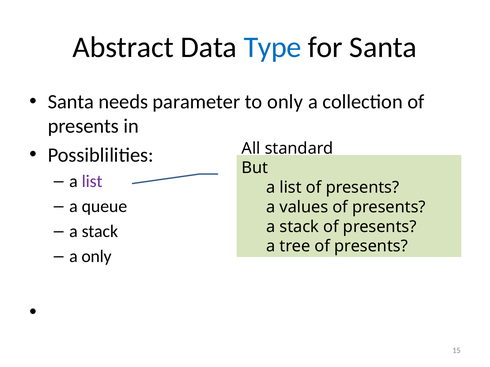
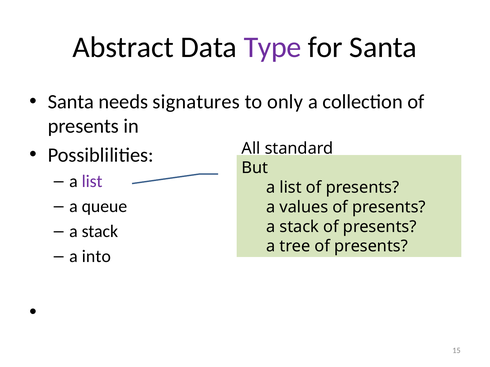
Type colour: blue -> purple
parameter: parameter -> signatures
a only: only -> into
